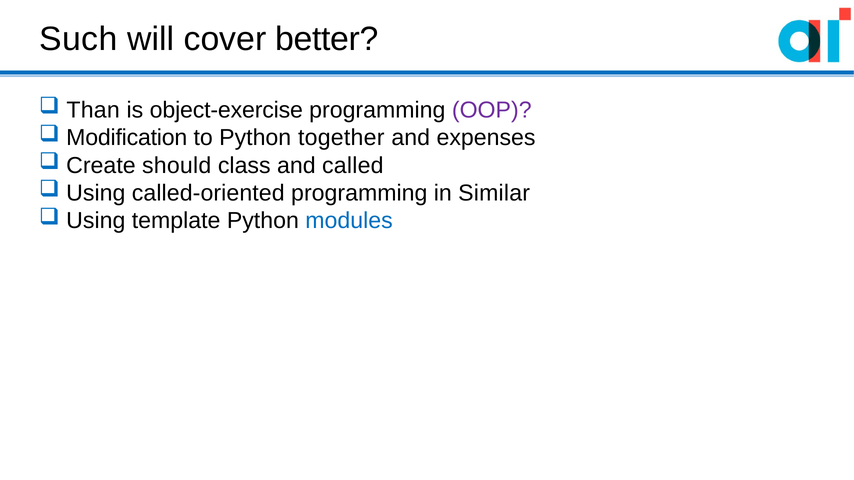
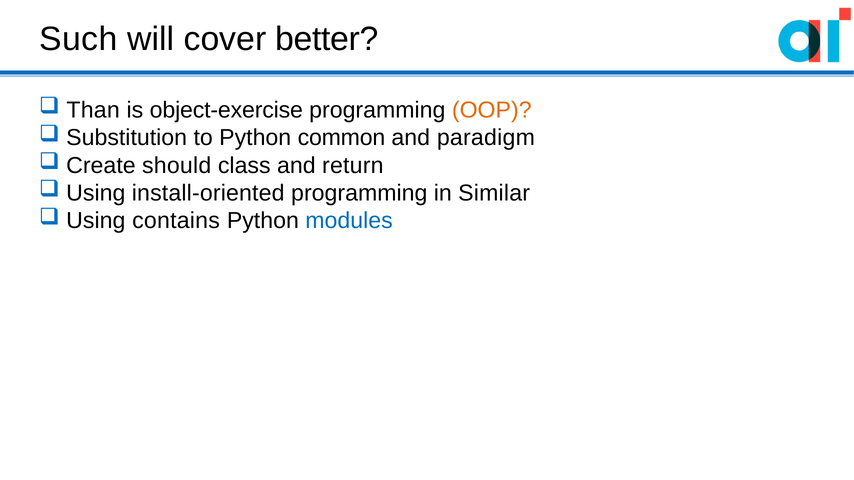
OOP colour: purple -> orange
Modification: Modification -> Substitution
together: together -> common
expenses: expenses -> paradigm
called: called -> return
called-oriented: called-oriented -> install-oriented
template: template -> contains
